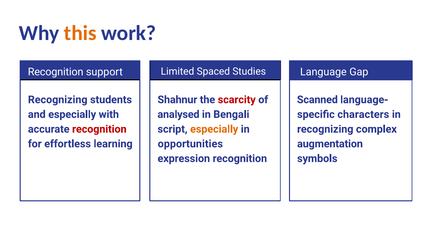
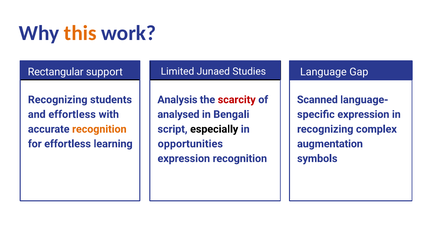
Spaced: Spaced -> Junaed
Recognition at (56, 72): Recognition -> Rectangular
Shahnur: Shahnur -> Analysis
and especially: especially -> effortless
characters at (363, 114): characters -> expression
recognition at (99, 129) colour: red -> orange
especially at (214, 129) colour: orange -> black
